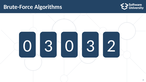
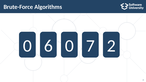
3 at (48, 46): 3 -> 6
3 at (90, 46): 3 -> 7
